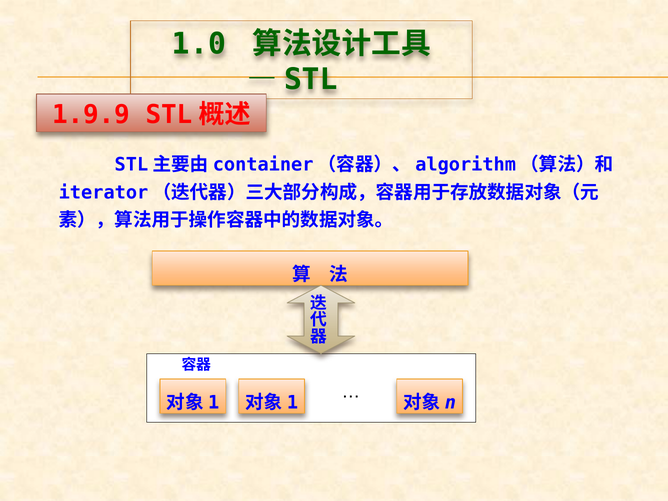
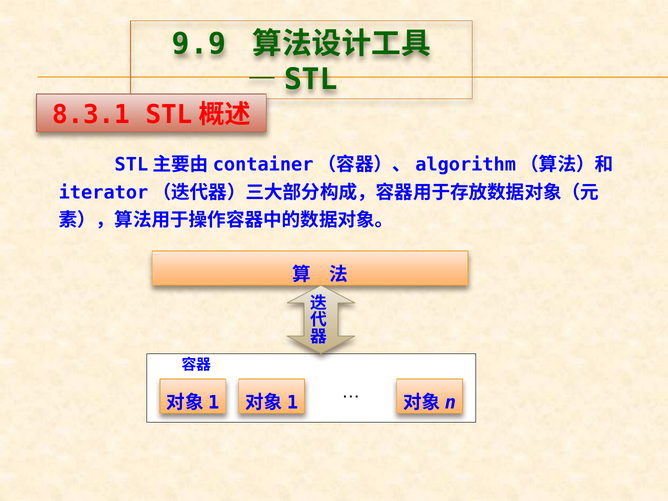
1.0: 1.0 -> 9.9
1.9.9: 1.9.9 -> 8.3.1
